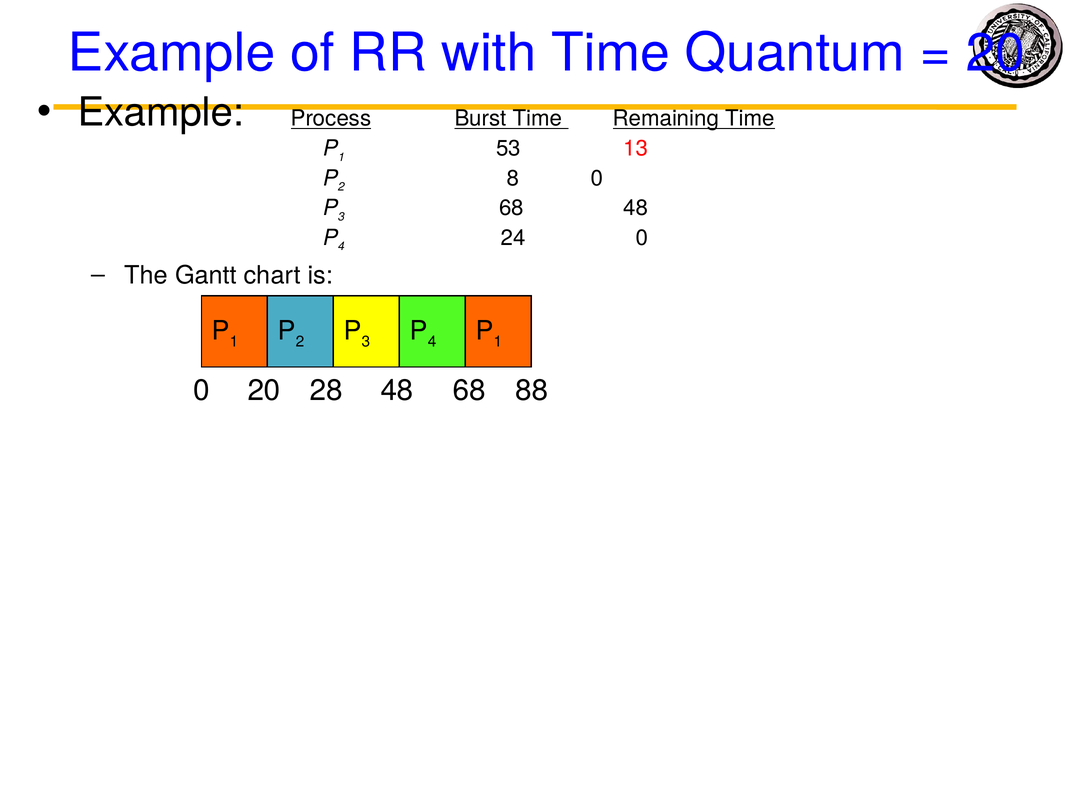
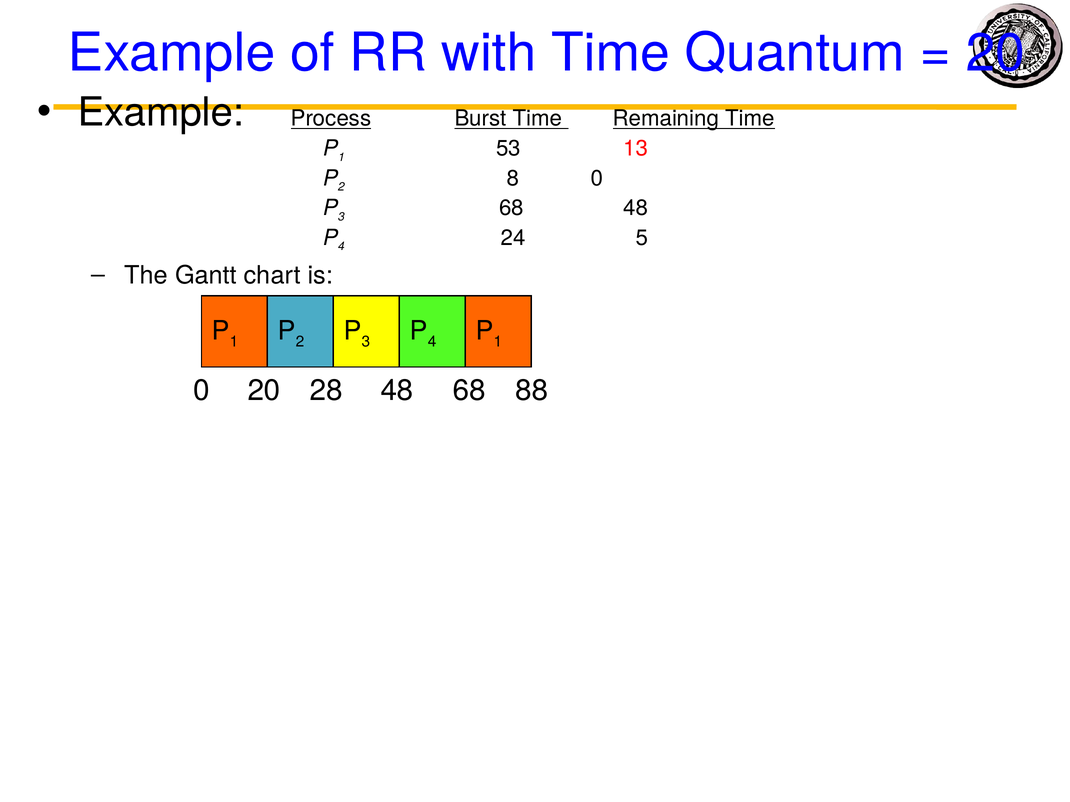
24 0: 0 -> 5
